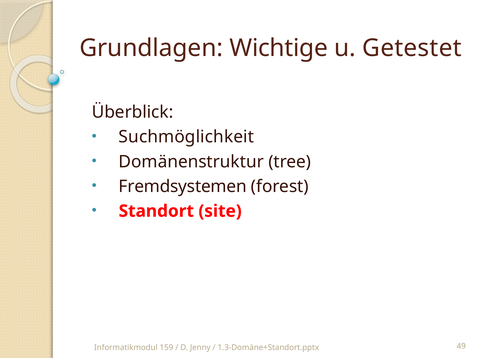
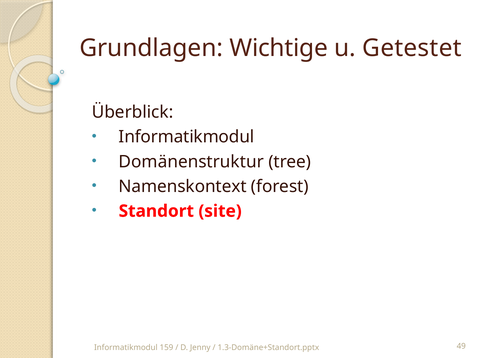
Suchmöglichkeit at (186, 137): Suchmöglichkeit -> Informatikmodul
Fremdsystemen: Fremdsystemen -> Namenskontext
